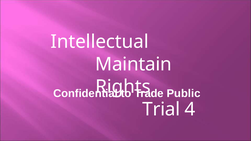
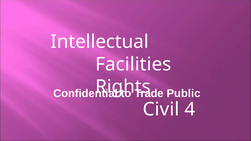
Maintain: Maintain -> Facilities
Trial: Trial -> Civil
